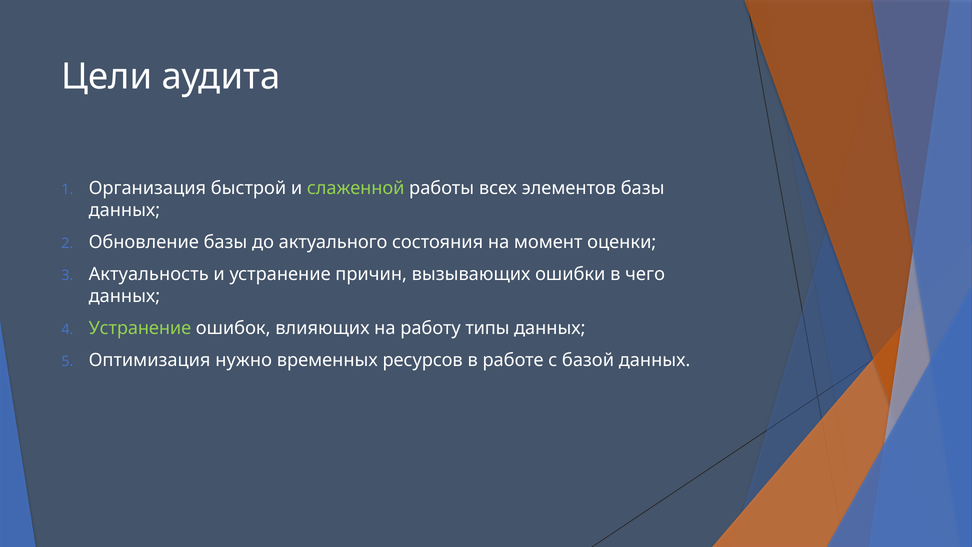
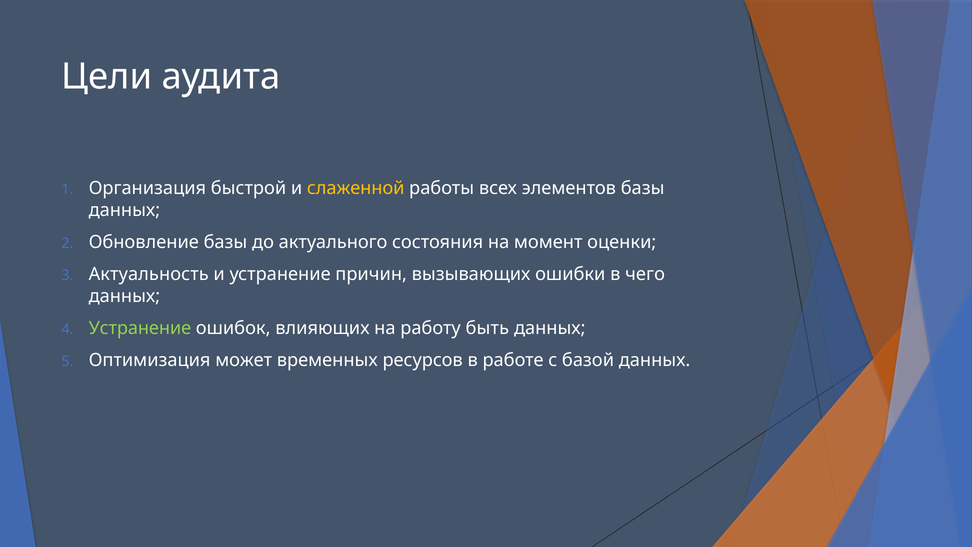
слаженной colour: light green -> yellow
типы: типы -> быть
нужно: нужно -> может
